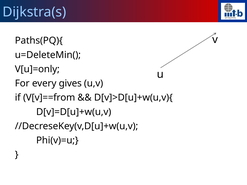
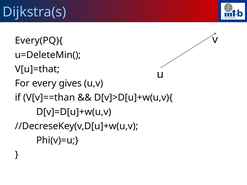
Paths(PQ){: Paths(PQ){ -> Every(PQ){
V[u]=only: V[u]=only -> V[u]=that
V[v]==from: V[v]==from -> V[v]==than
